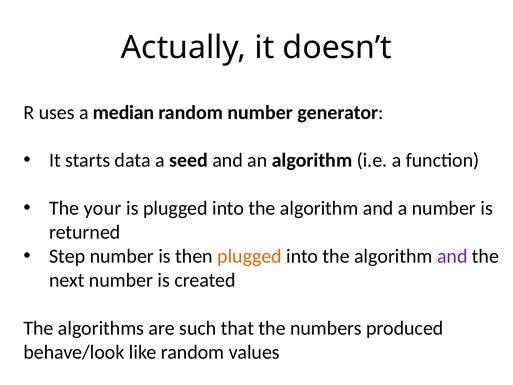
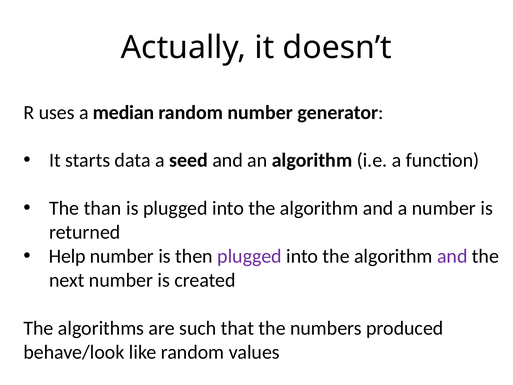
your: your -> than
Step: Step -> Help
plugged at (250, 256) colour: orange -> purple
